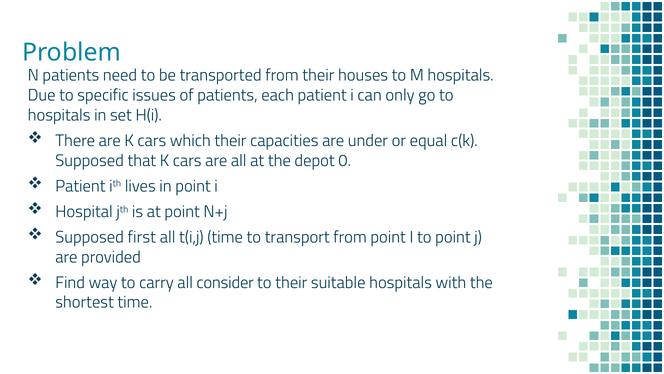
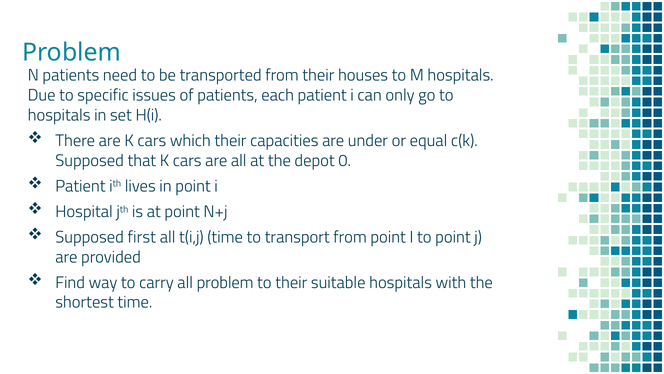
all consider: consider -> problem
